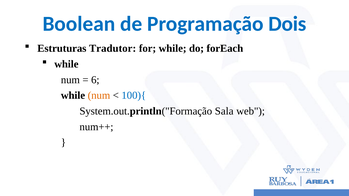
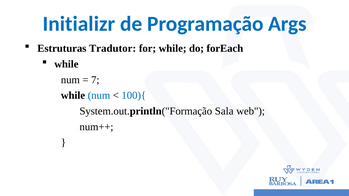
Boolean: Boolean -> Initializr
Dois: Dois -> Args
6: 6 -> 7
num at (99, 96) colour: orange -> blue
